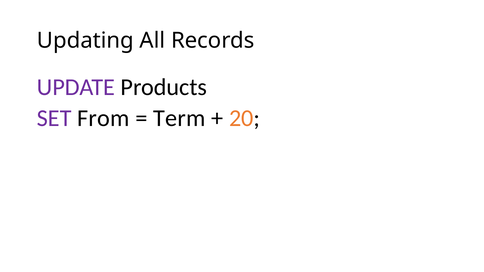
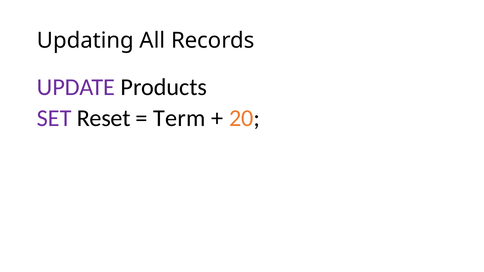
From: From -> Reset
